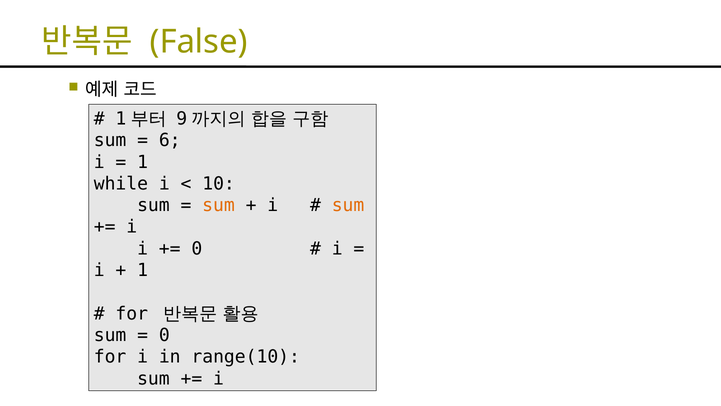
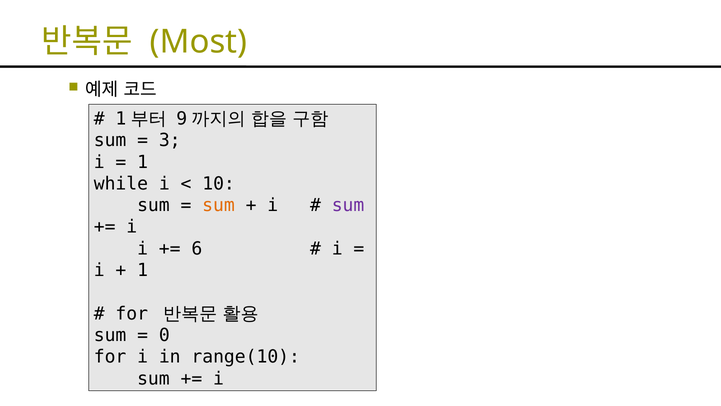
False: False -> Most
6: 6 -> 3
sum at (348, 205) colour: orange -> purple
0 at (197, 248): 0 -> 6
